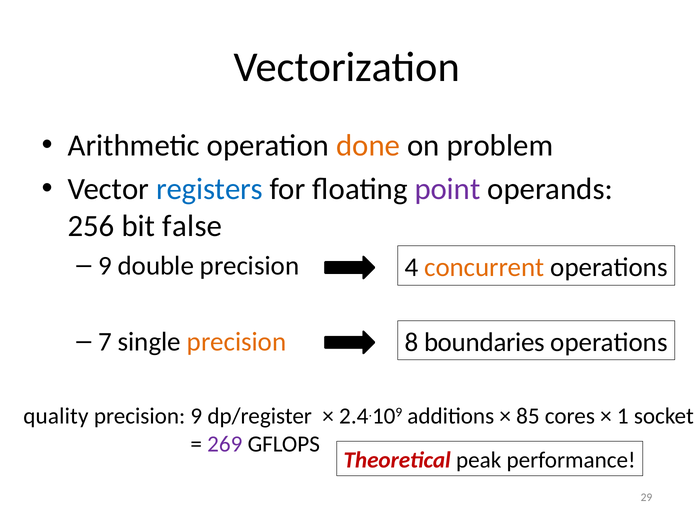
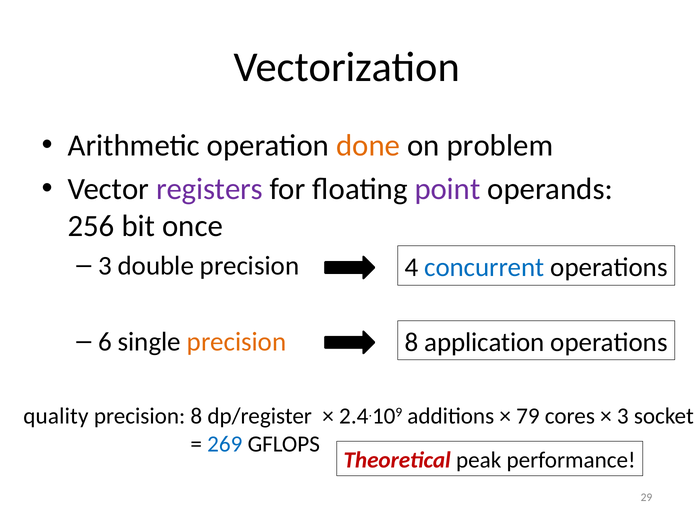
registers colour: blue -> purple
false: false -> once
9 at (105, 266): 9 -> 3
concurrent colour: orange -> blue
7: 7 -> 6
boundaries: boundaries -> application
precision 9: 9 -> 8
85: 85 -> 79
1 at (623, 416): 1 -> 3
269 colour: purple -> blue
